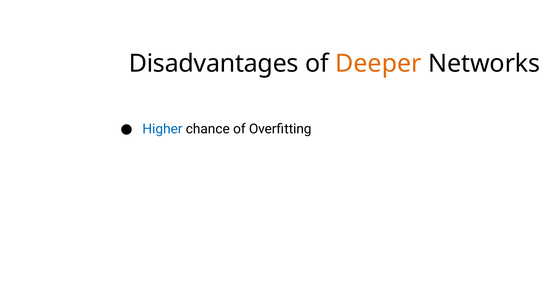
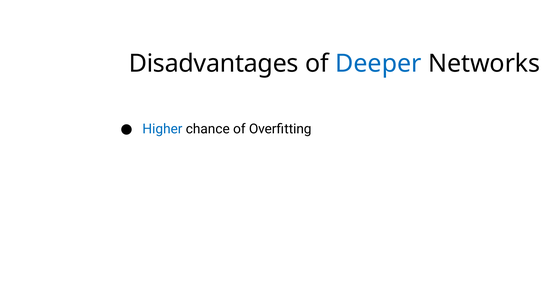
Deeper colour: orange -> blue
